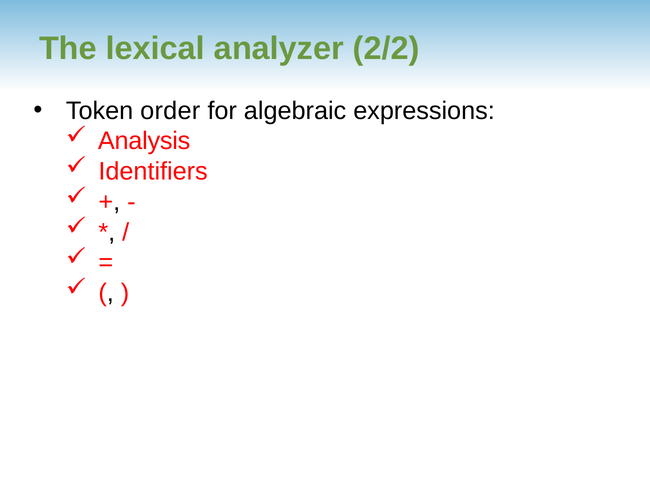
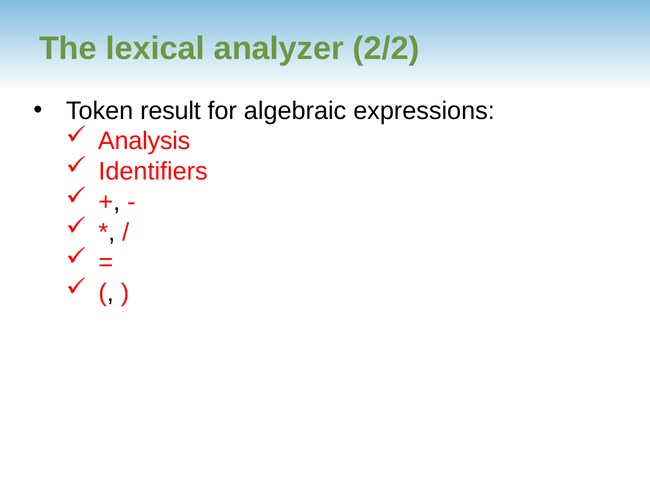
order: order -> result
